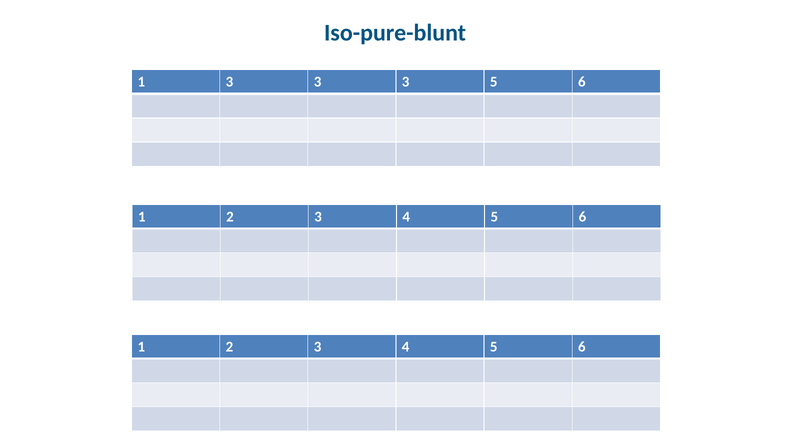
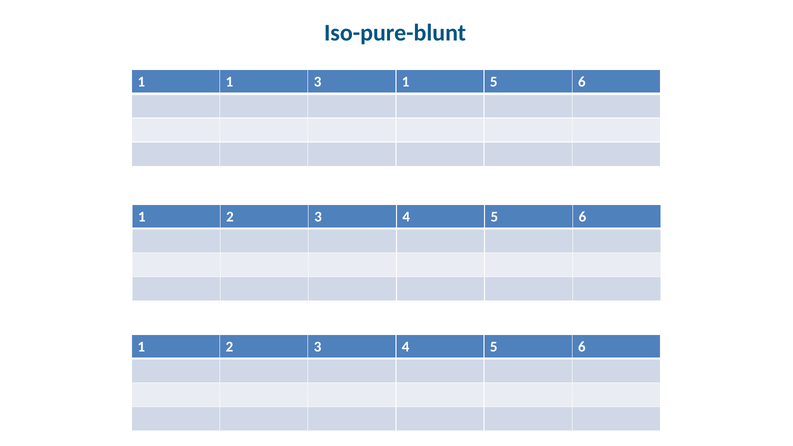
1 3: 3 -> 1
3 at (406, 82): 3 -> 1
